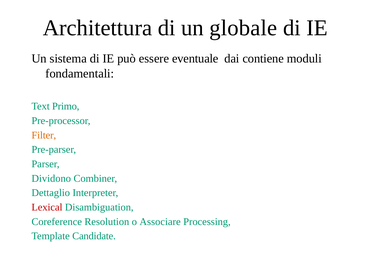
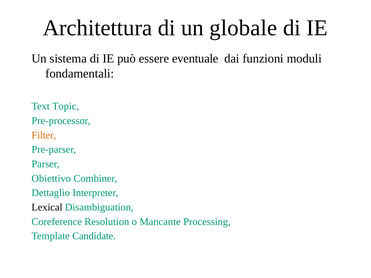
contiene: contiene -> funzioni
Primo: Primo -> Topic
Dividono: Dividono -> Obiettivo
Lexical colour: red -> black
Associare: Associare -> Mancante
